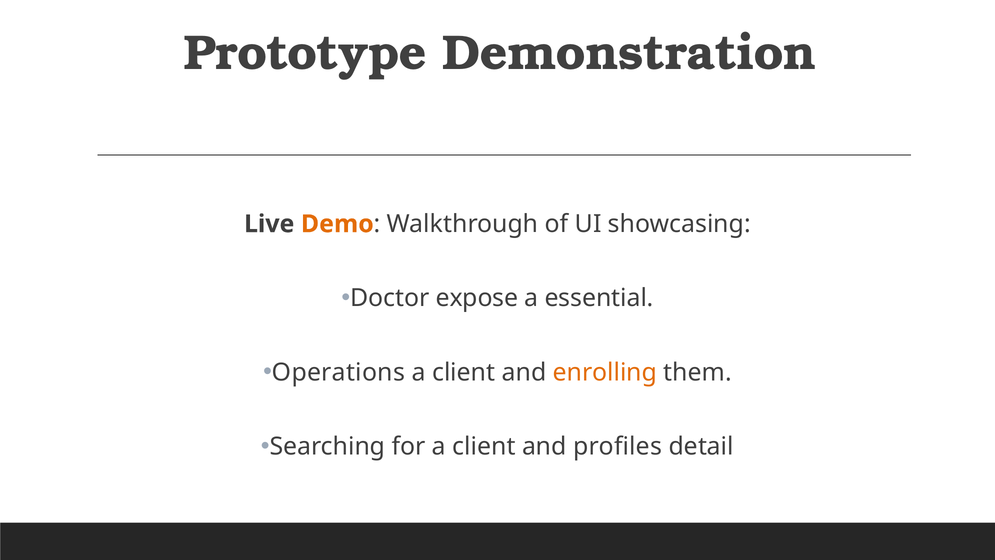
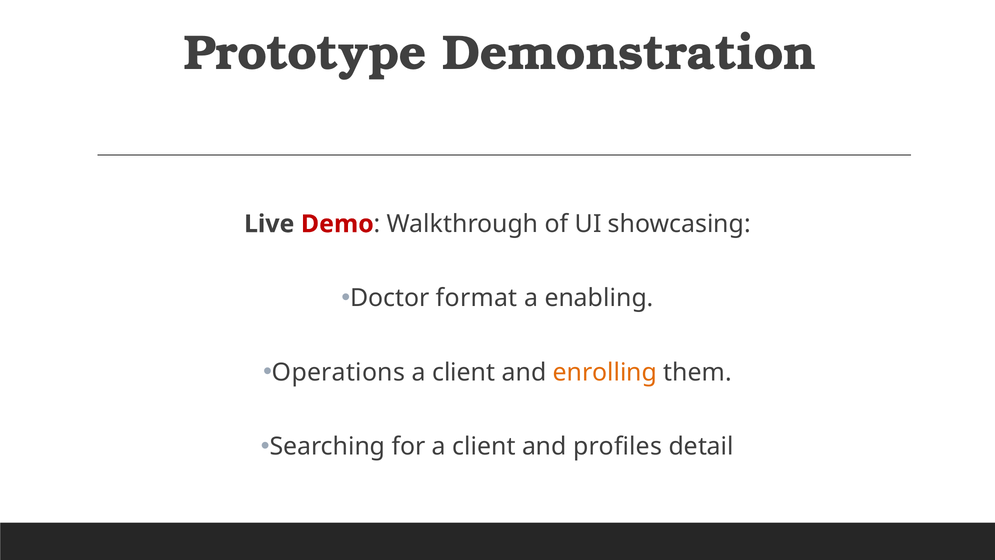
Demo colour: orange -> red
expose: expose -> format
essential: essential -> enabling
